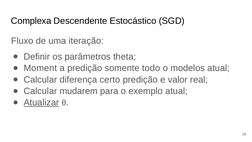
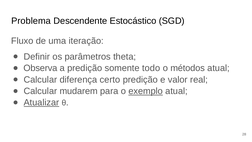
Complexa: Complexa -> Problema
Moment: Moment -> Observa
modelos: modelos -> métodos
exemplo underline: none -> present
